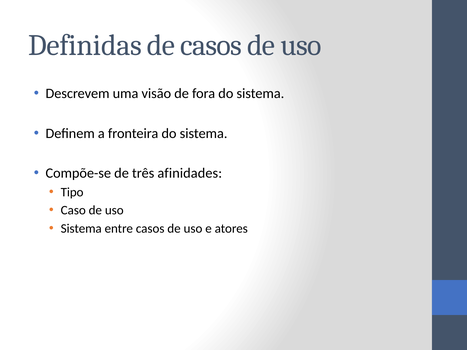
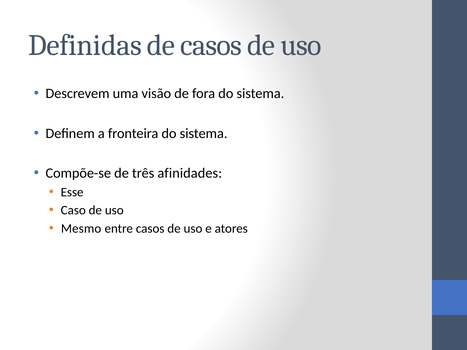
Tipo: Tipo -> Esse
Sistema at (81, 229): Sistema -> Mesmo
